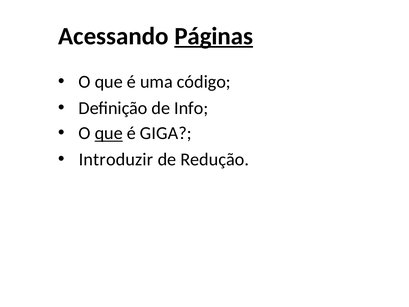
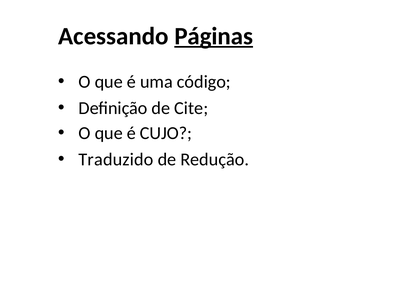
Info: Info -> Cite
que at (109, 133) underline: present -> none
GIGA: GIGA -> CUJO
Introduzir: Introduzir -> Traduzido
